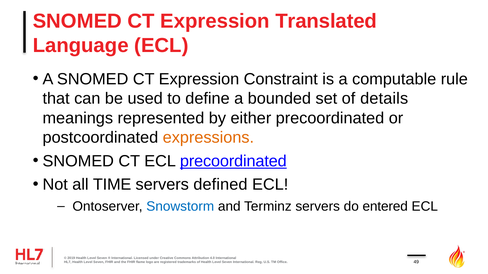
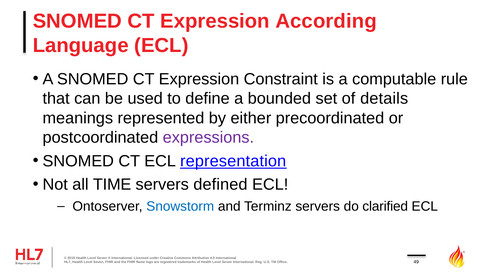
Translated: Translated -> According
expressions colour: orange -> purple
ECL precoordinated: precoordinated -> representation
entered: entered -> clarified
